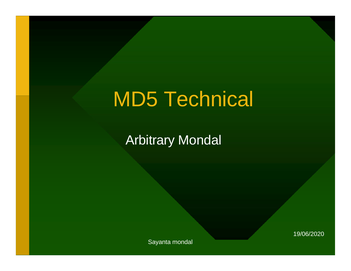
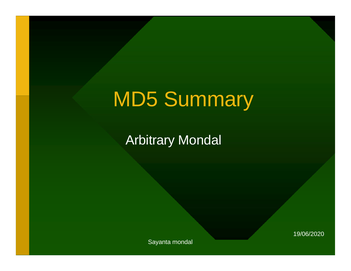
Technical: Technical -> Summary
